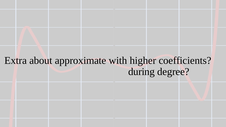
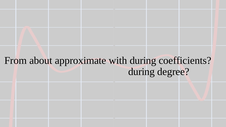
Extra: Extra -> From
with higher: higher -> during
